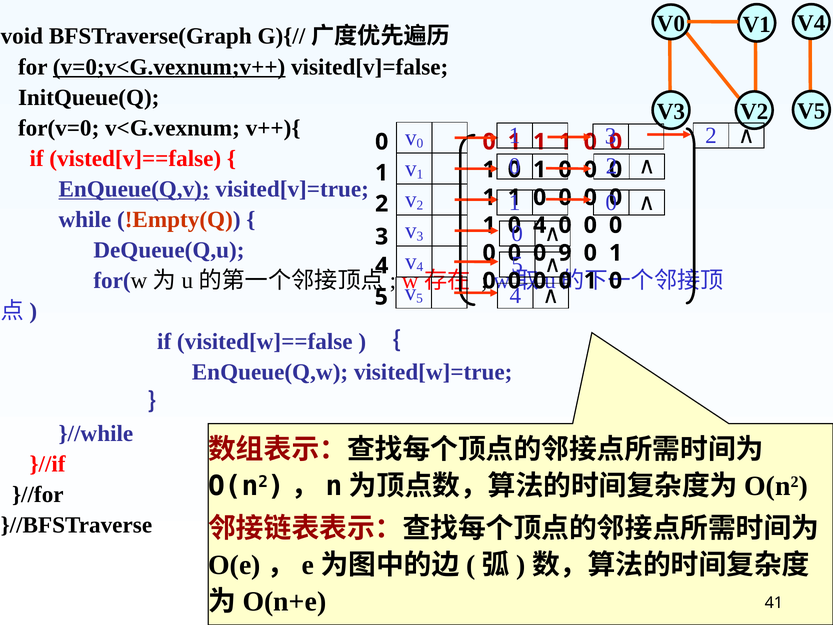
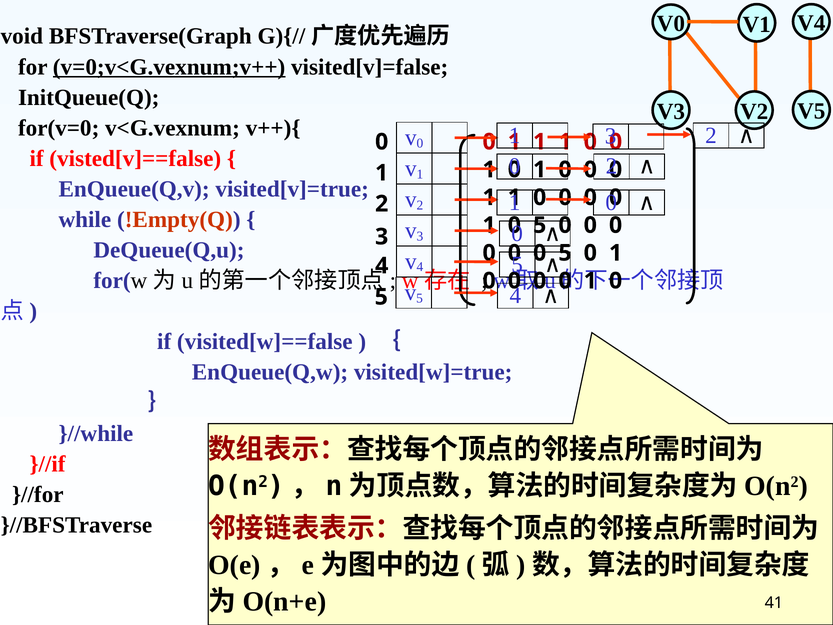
EnQueue(Q,v underline: present -> none
4 at (540, 225): 4 -> 5
9 at (565, 253): 9 -> 5
